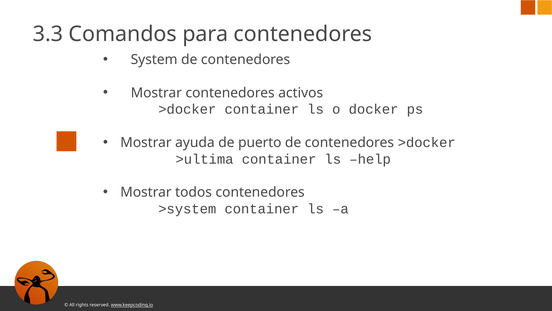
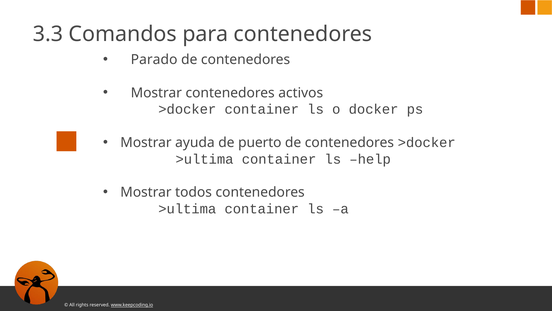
System: System -> Parado
>system at (187, 209): >system -> >ultima
